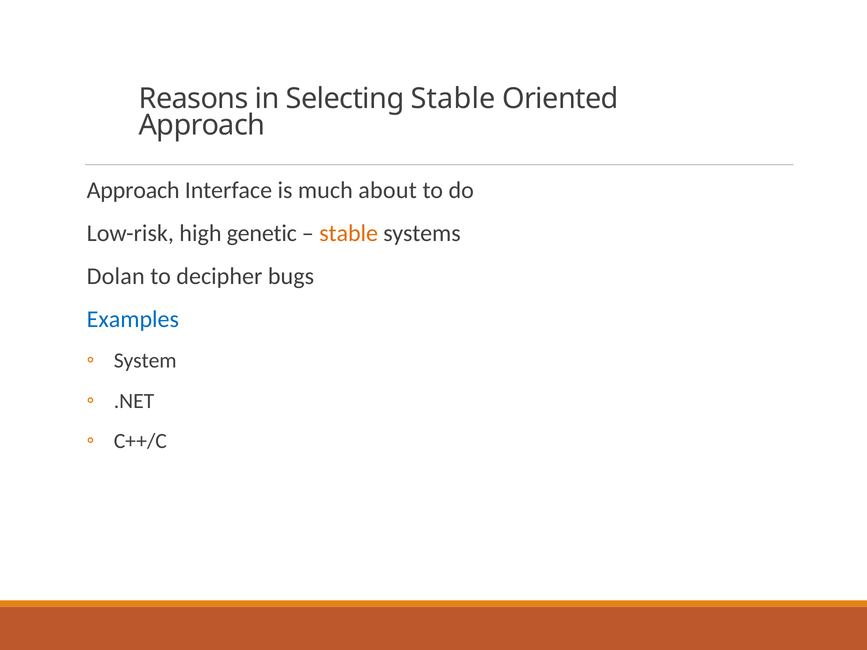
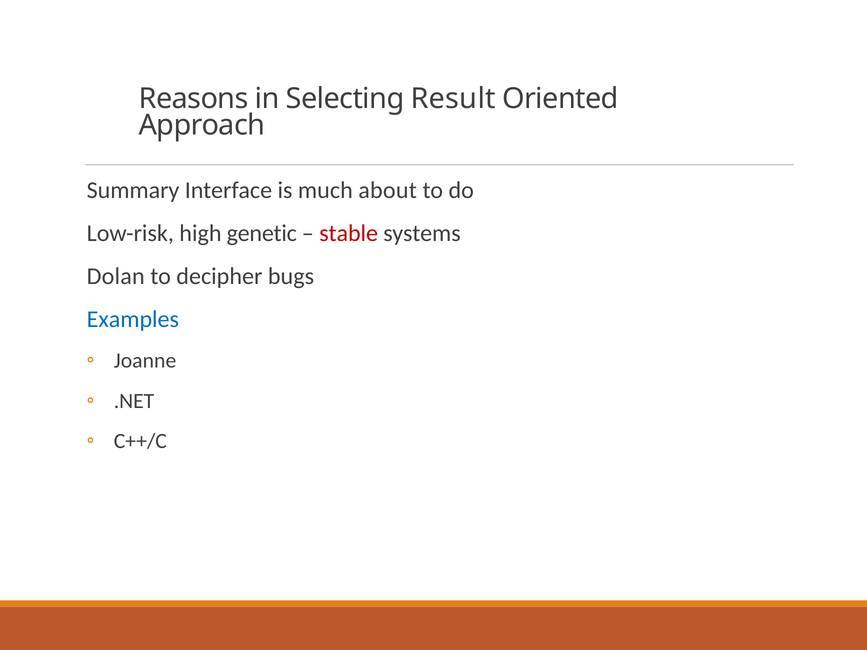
Selecting Stable: Stable -> Result
Approach at (133, 191): Approach -> Summary
stable at (349, 233) colour: orange -> red
System: System -> Joanne
